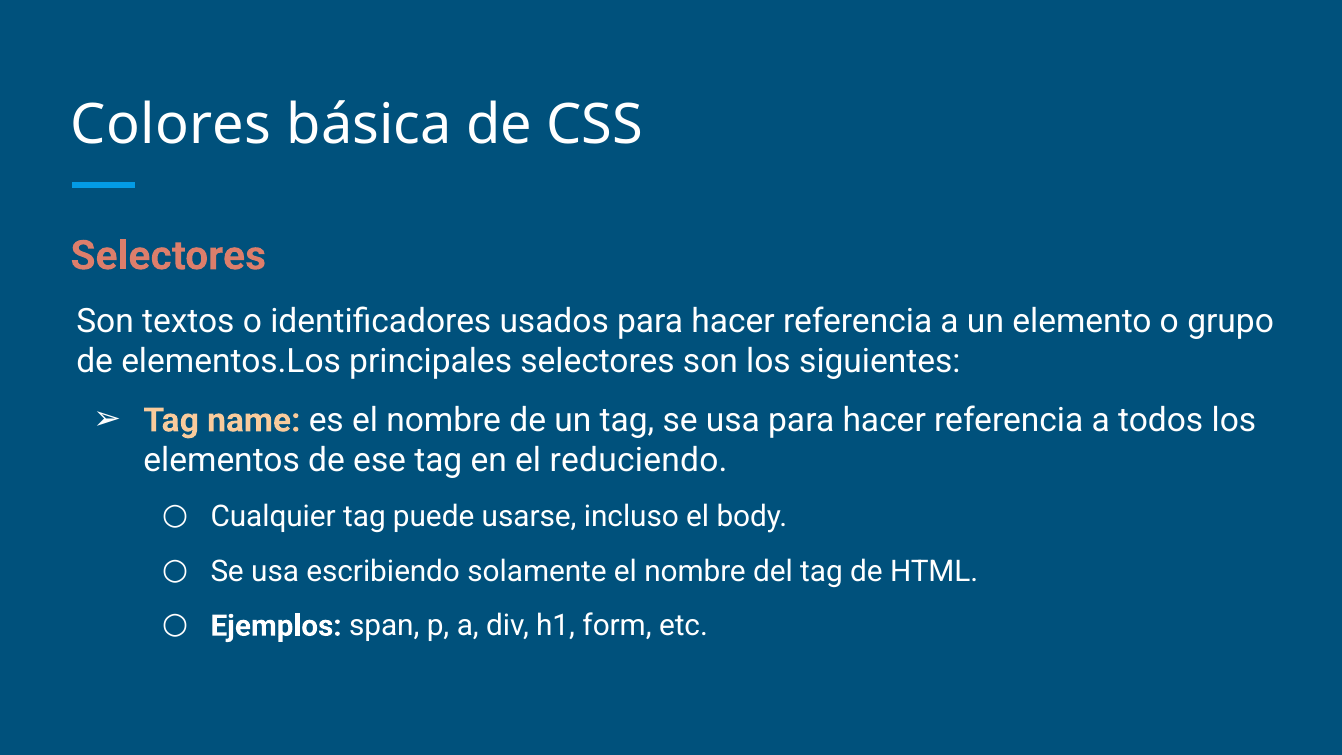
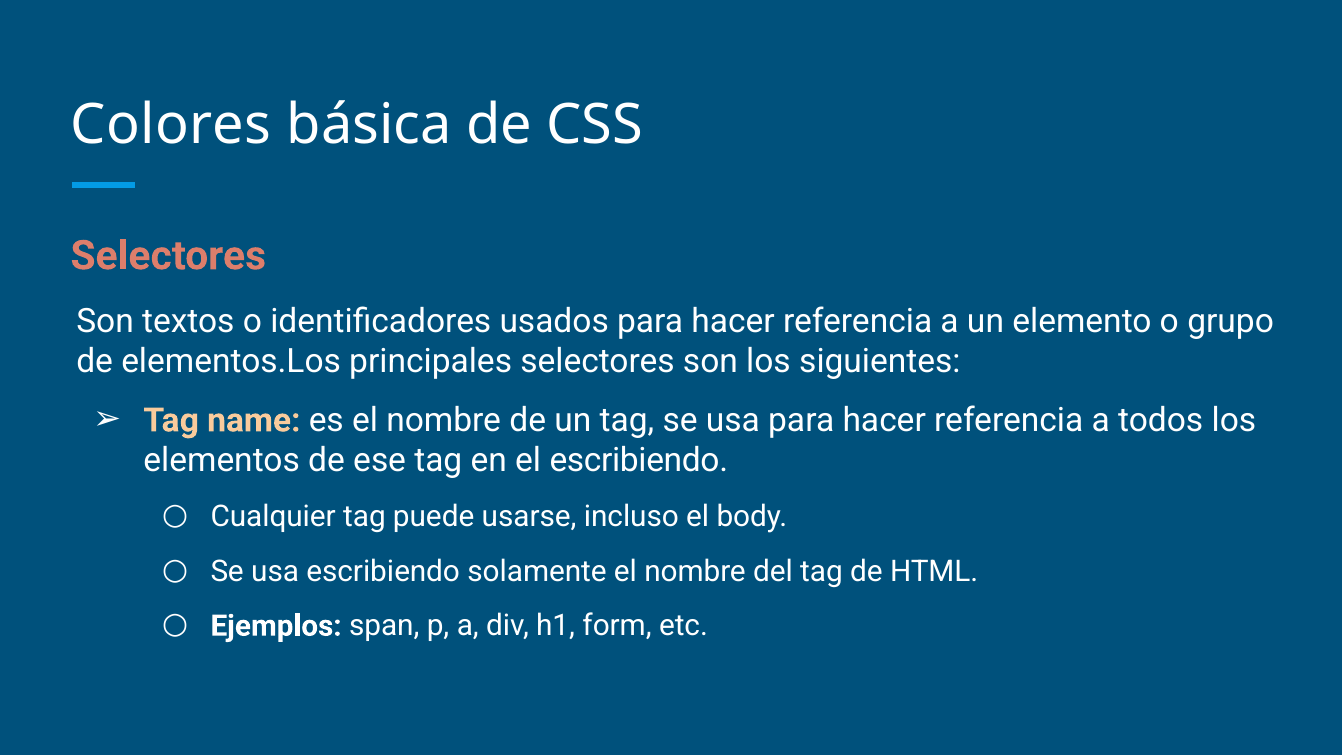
el reduciendo: reduciendo -> escribiendo
